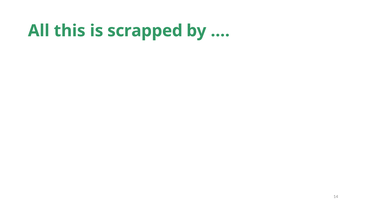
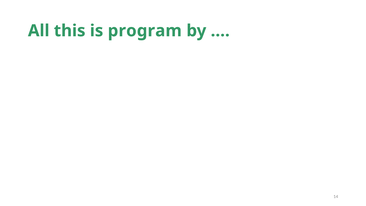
scrapped: scrapped -> program
